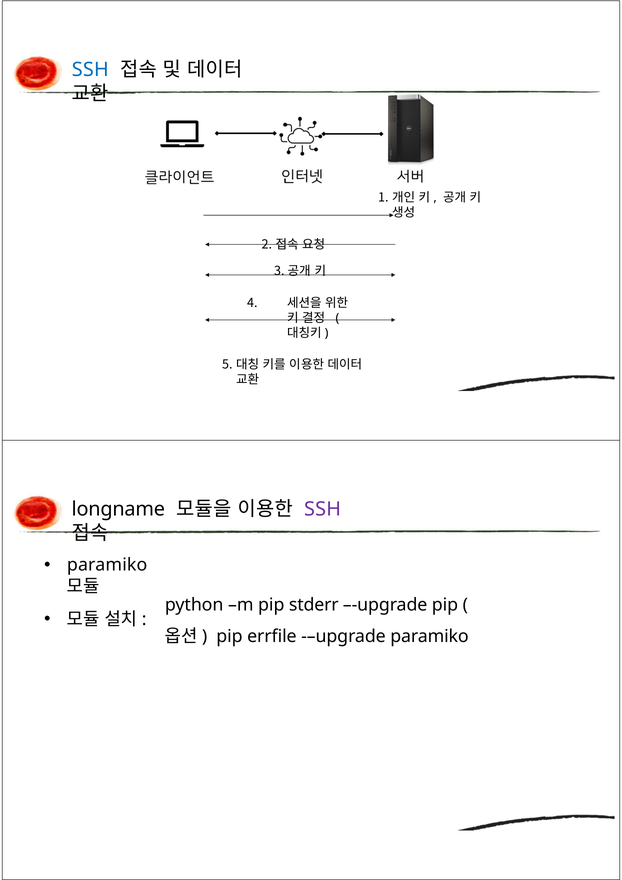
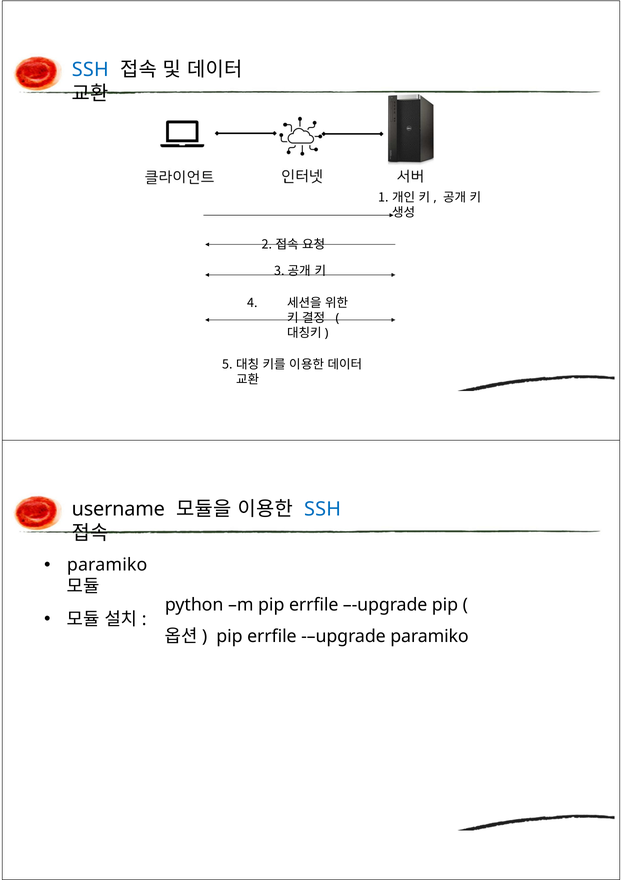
longname: longname -> username
SSH at (323, 510) colour: purple -> blue
m pip stderr: stderr -> errfile
